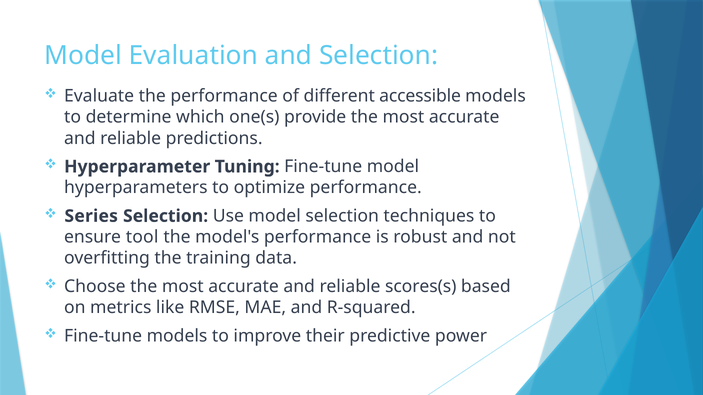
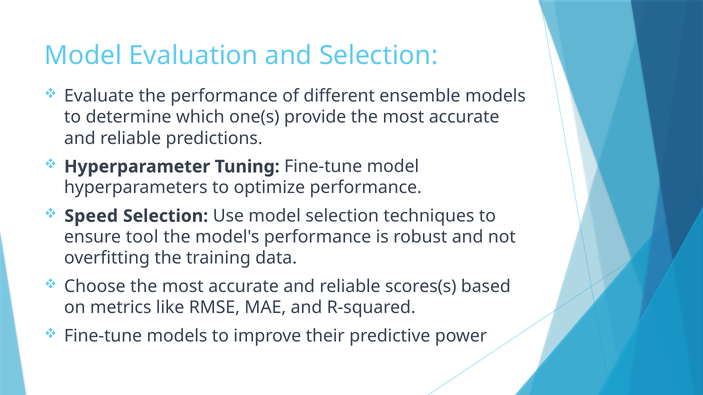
accessible: accessible -> ensemble
Series: Series -> Speed
